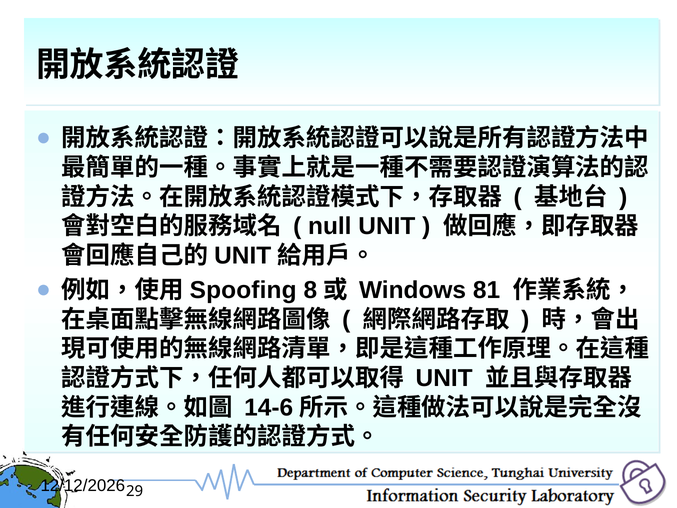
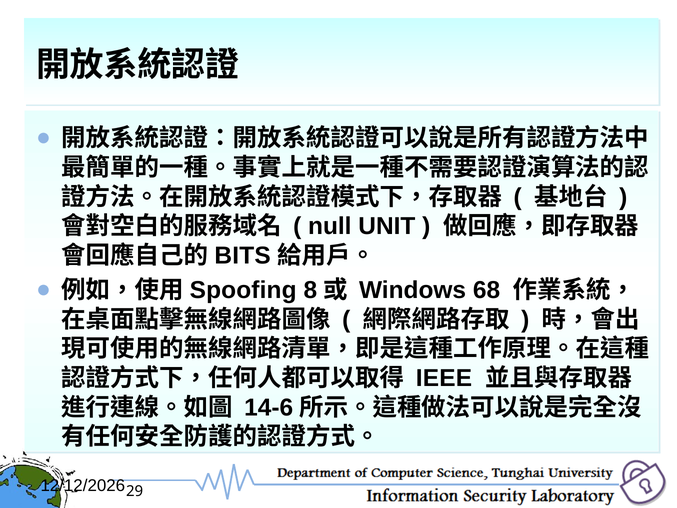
UNIT at (243, 256): UNIT -> BITS
81: 81 -> 68
UNIT at (444, 378): UNIT -> IEEE
